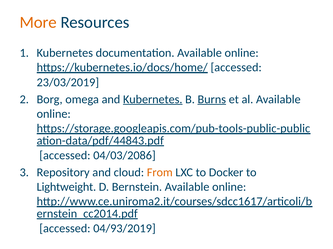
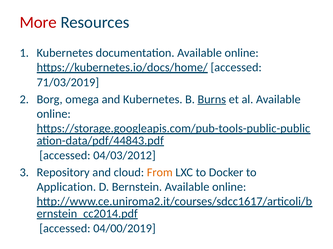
More colour: orange -> red
23/03/2019: 23/03/2019 -> 71/03/2019
Kubernetes at (153, 100) underline: present -> none
04/03/2086: 04/03/2086 -> 04/03/2012
Lightweight: Lightweight -> Application
04/93/2019: 04/93/2019 -> 04/00/2019
